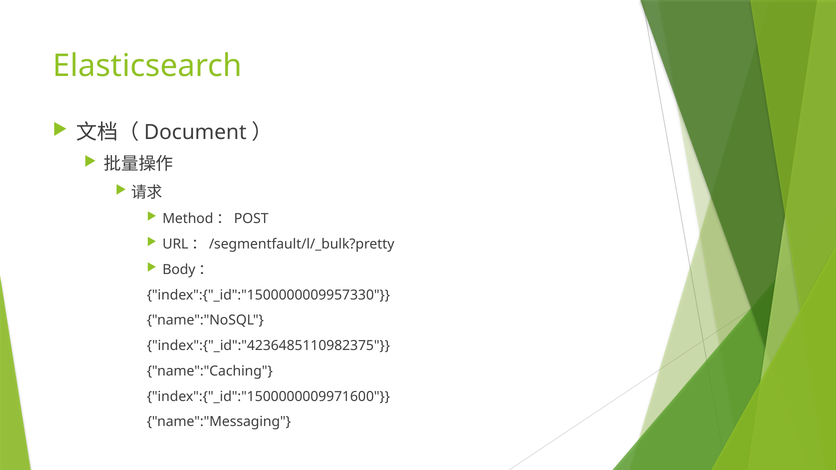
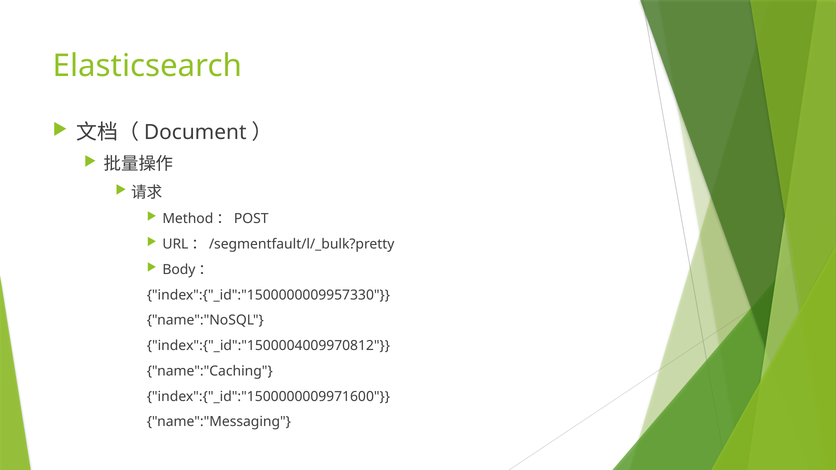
index":{"_id":"4236485110982375: index":{"_id":"4236485110982375 -> index":{"_id":"1500004009970812
